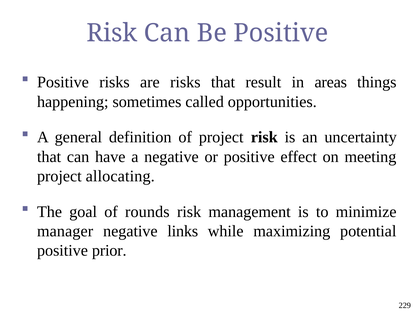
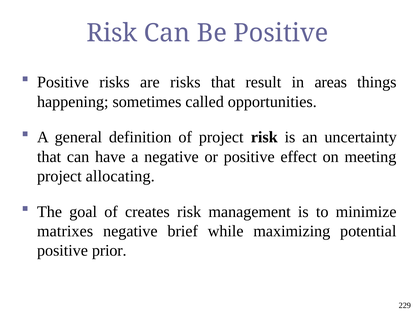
rounds: rounds -> creates
manager: manager -> matrixes
links: links -> brief
